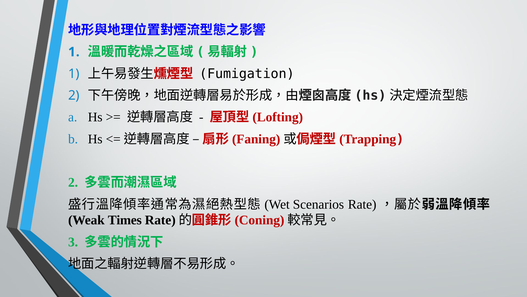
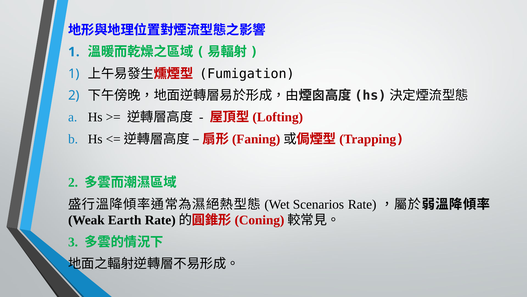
Times: Times -> Earth
